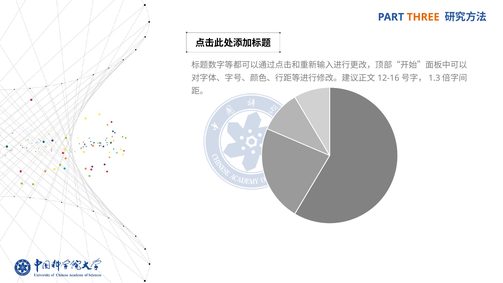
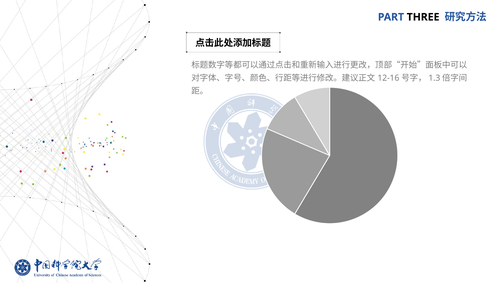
THREE colour: orange -> black
